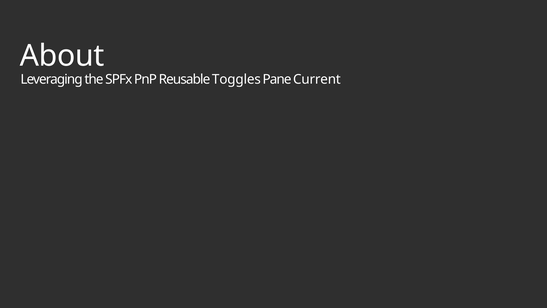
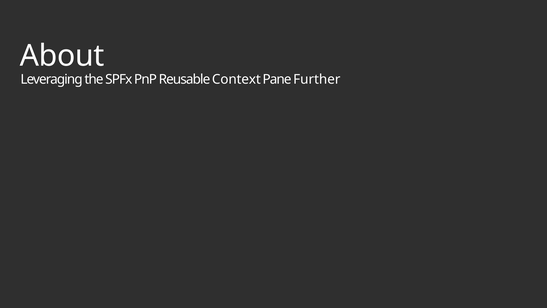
Toggles: Toggles -> Context
Current: Current -> Further
